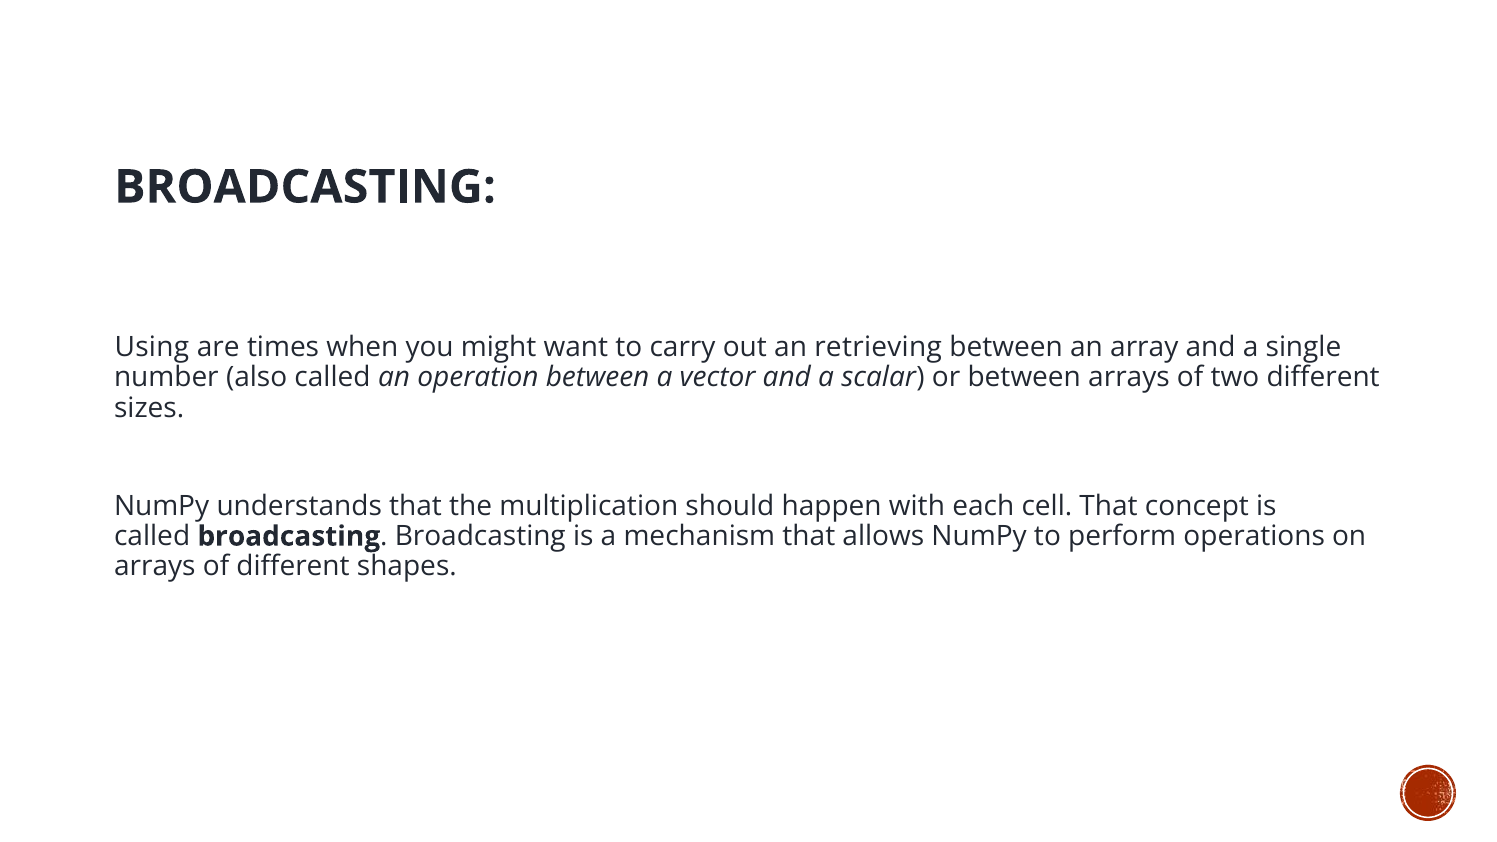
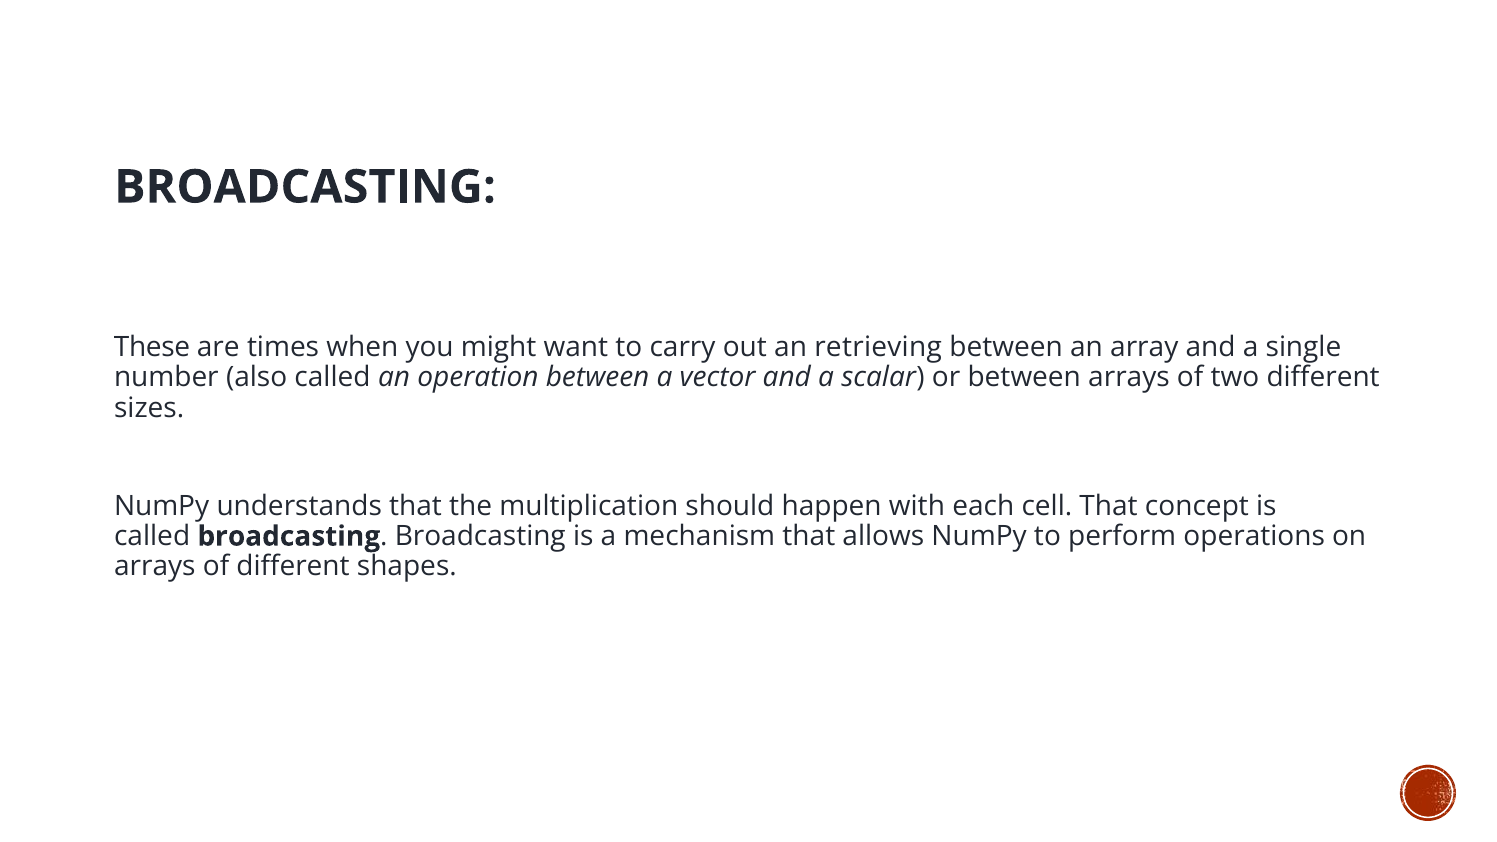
Using: Using -> These
